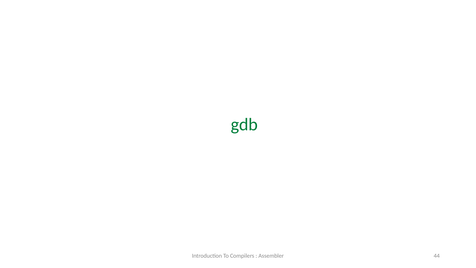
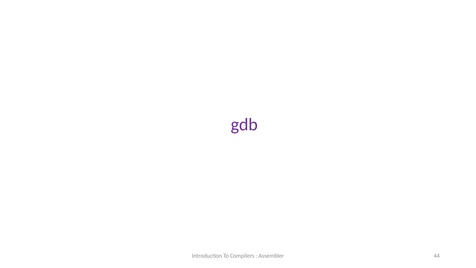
gdb colour: green -> purple
